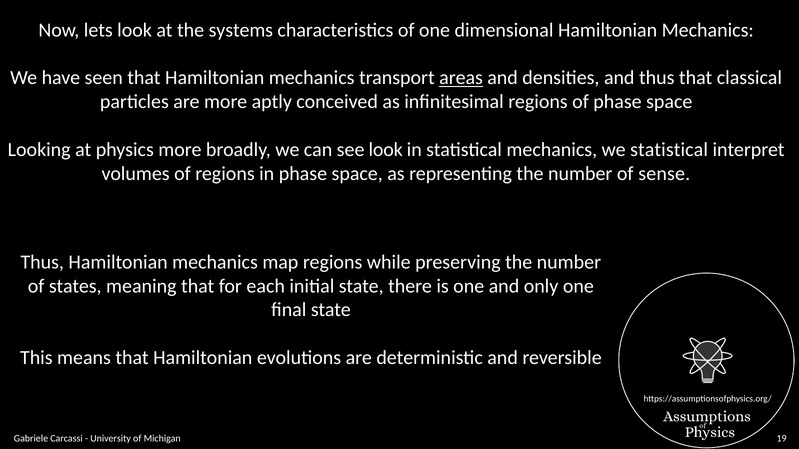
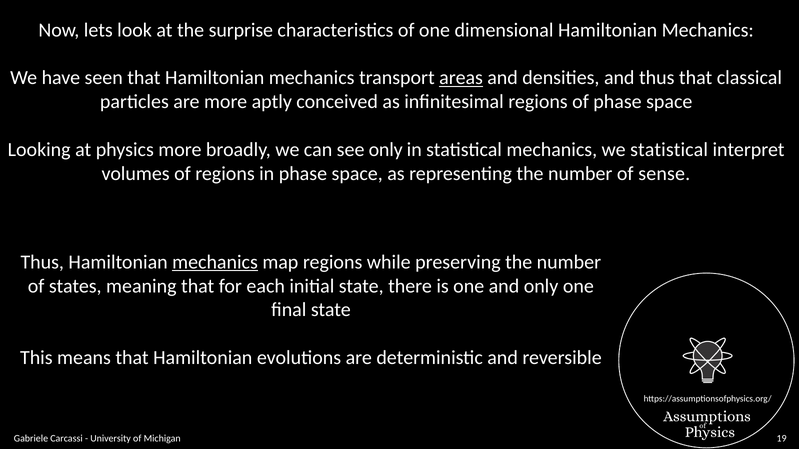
systems: systems -> surprise
see look: look -> only
mechanics at (215, 262) underline: none -> present
